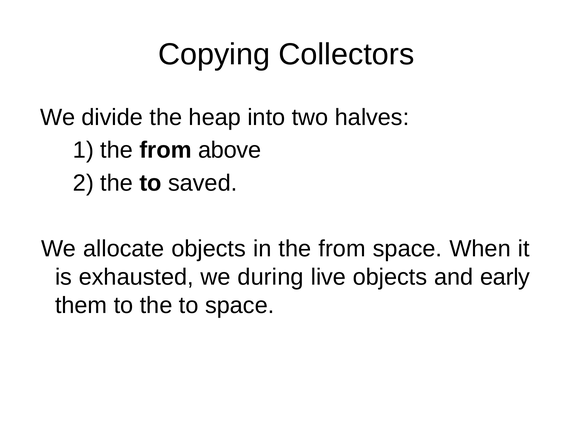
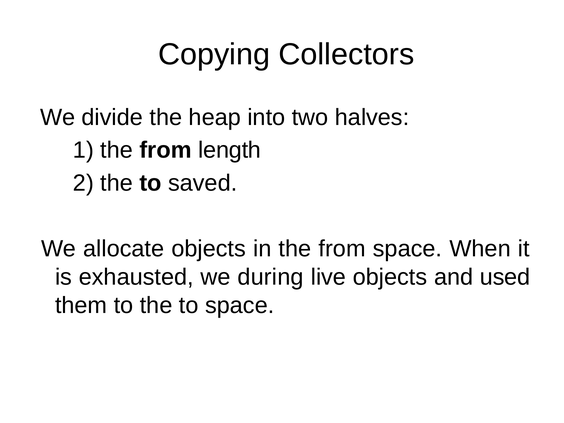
above: above -> length
early: early -> used
